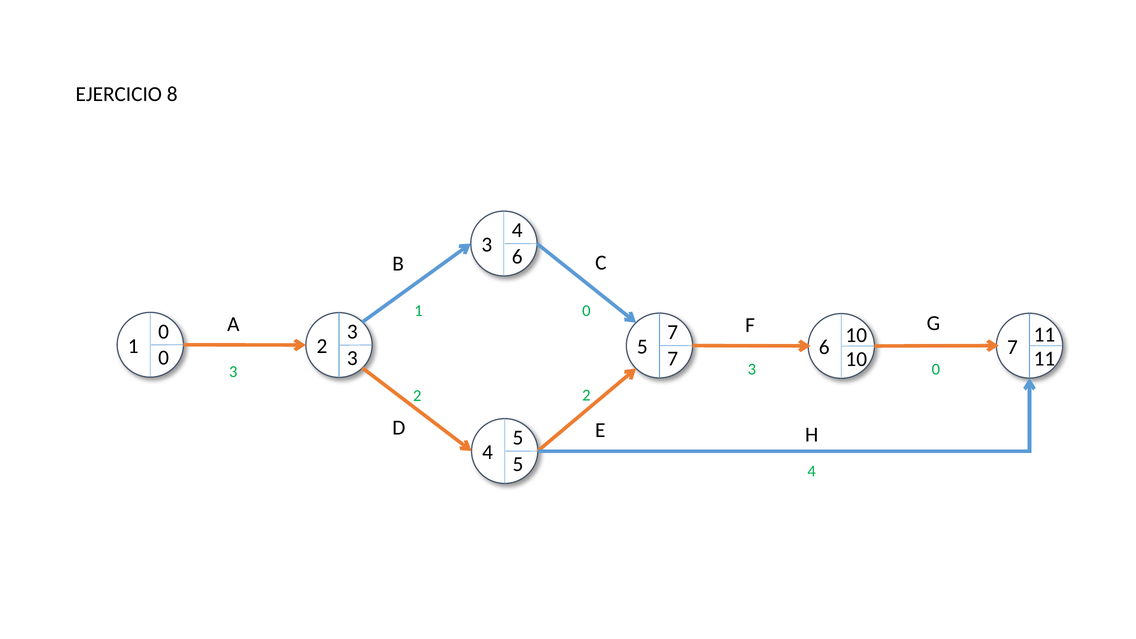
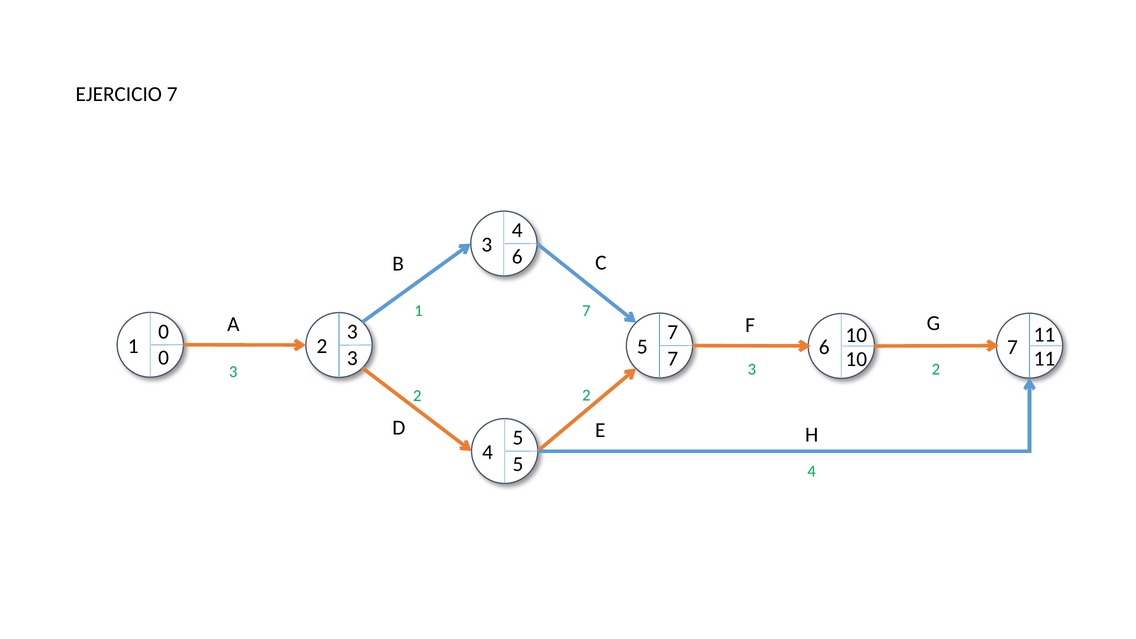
EJERCICIO 8: 8 -> 7
0 at (586, 311): 0 -> 7
0 at (936, 369): 0 -> 2
